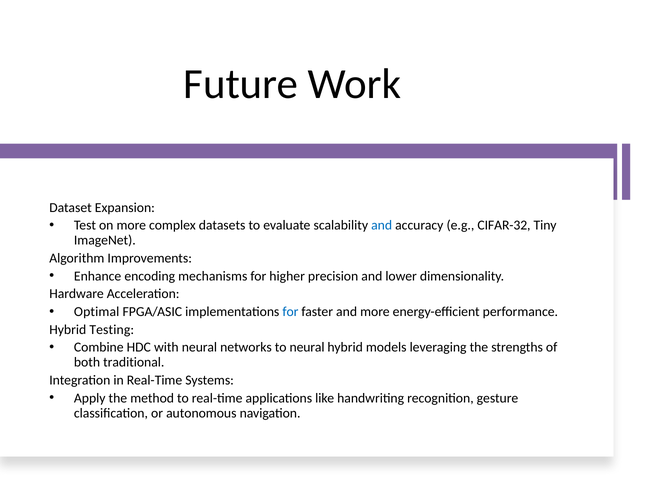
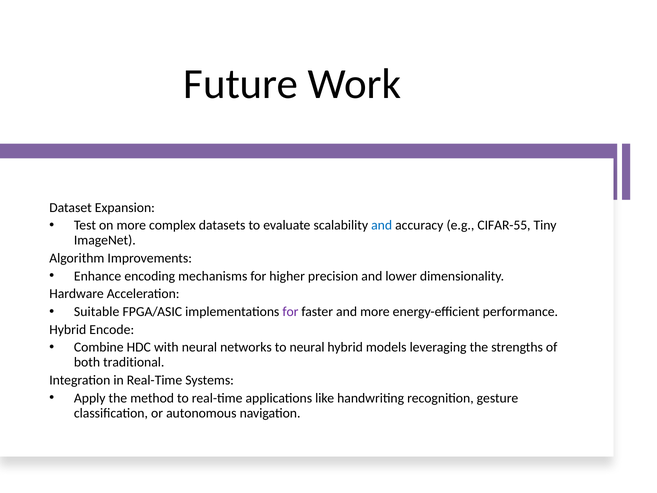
CIFAR-32: CIFAR-32 -> CIFAR-55
Optimal: Optimal -> Suitable
for at (290, 312) colour: blue -> purple
Testing: Testing -> Encode
